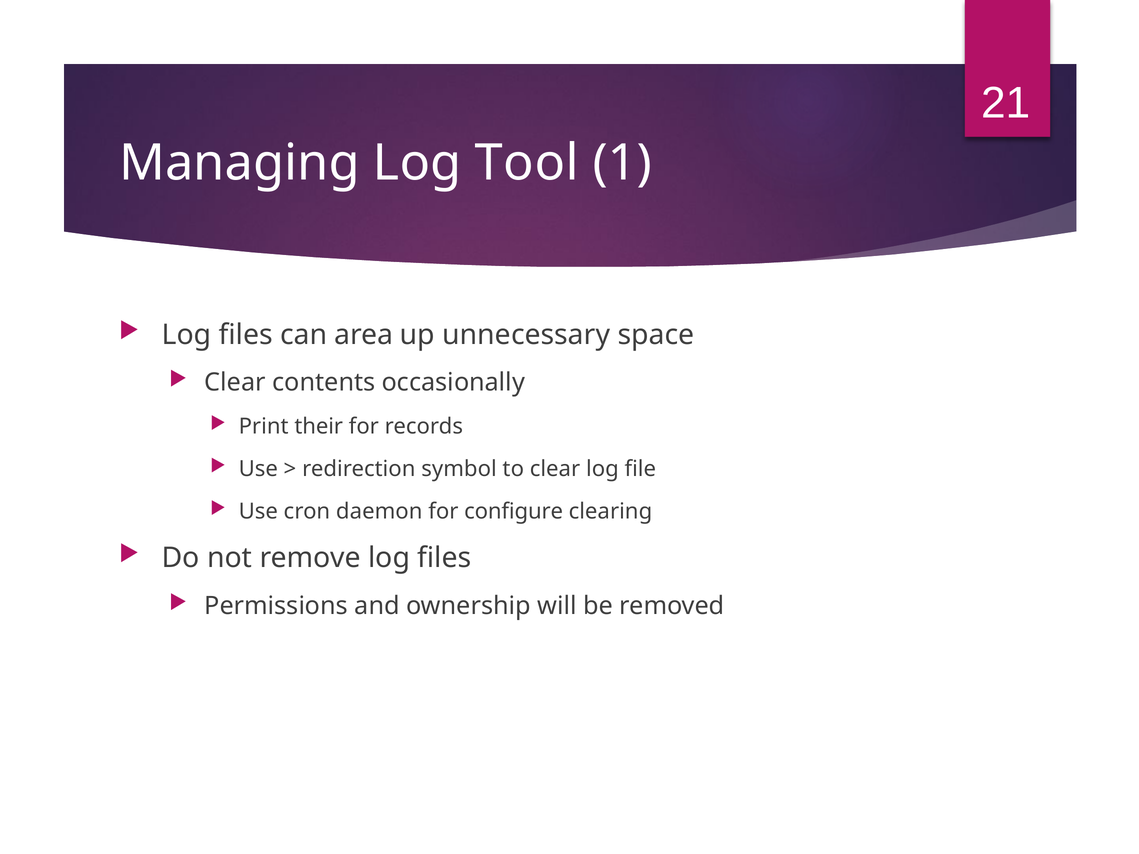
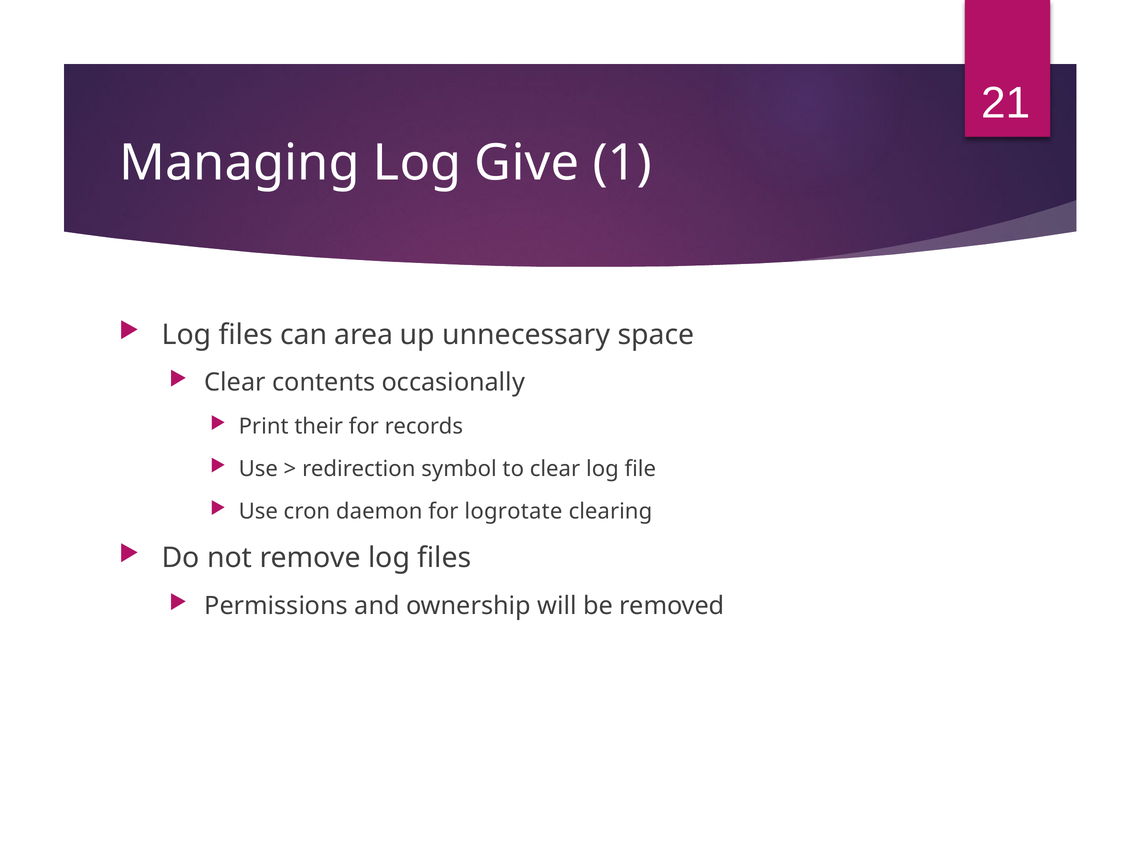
Tool: Tool -> Give
configure: configure -> logrotate
